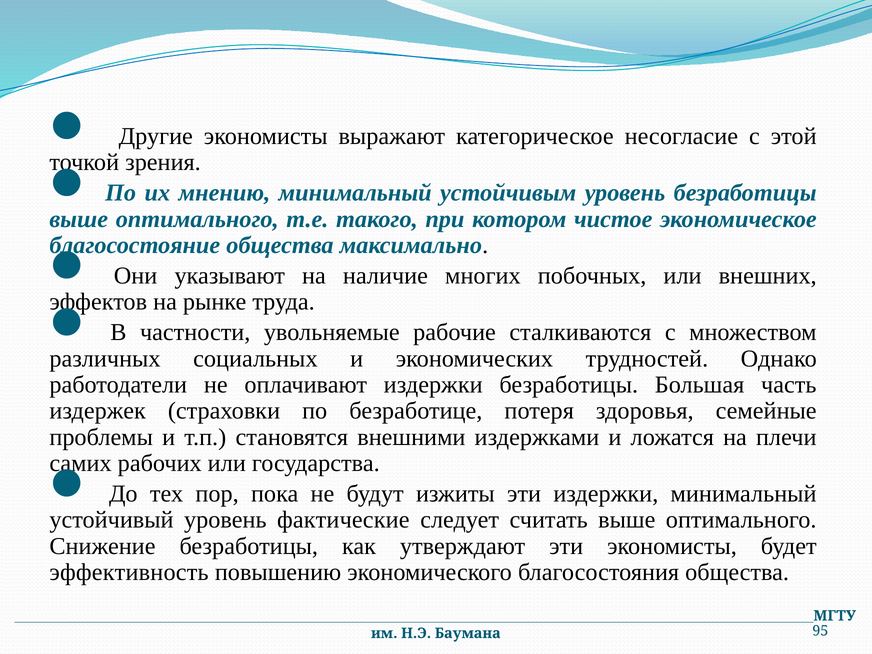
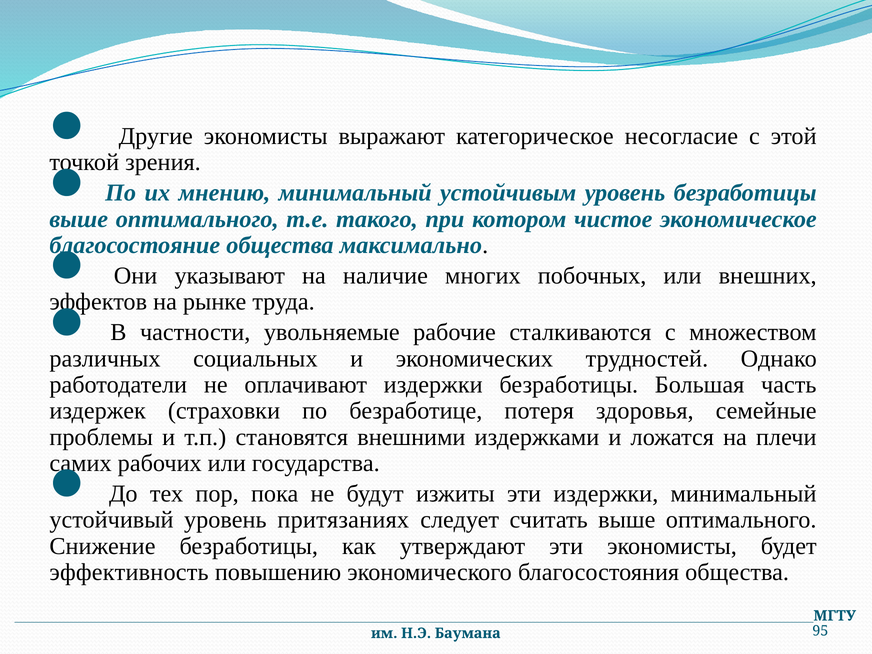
фактические: фактические -> притязаниях
